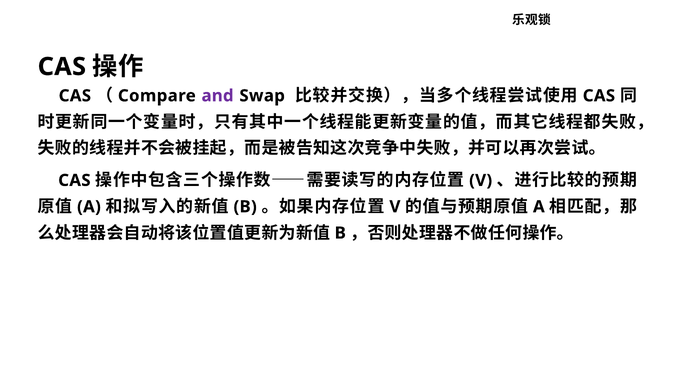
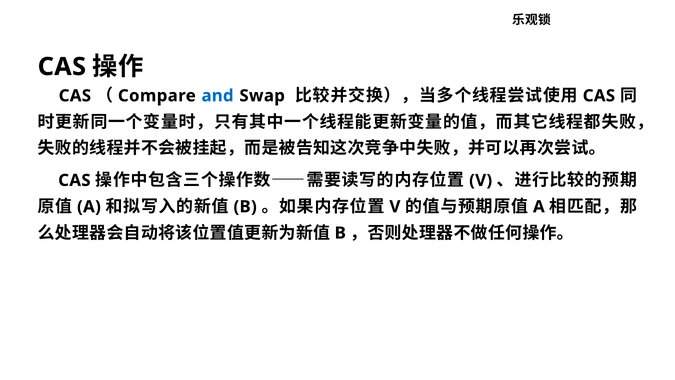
and colour: purple -> blue
